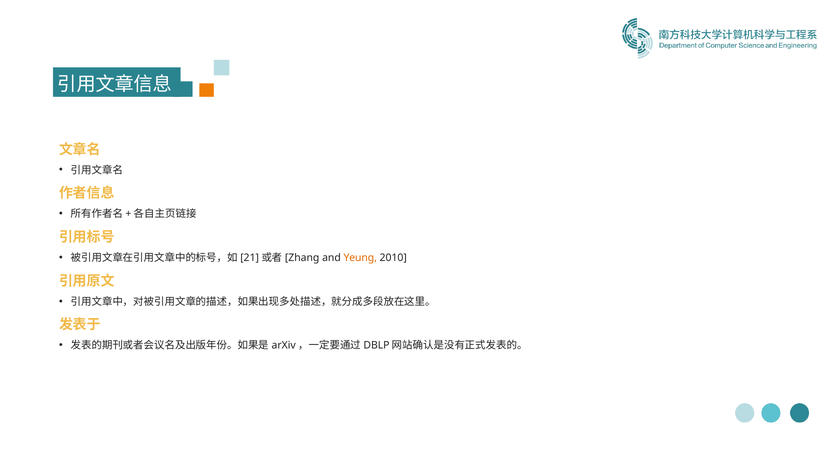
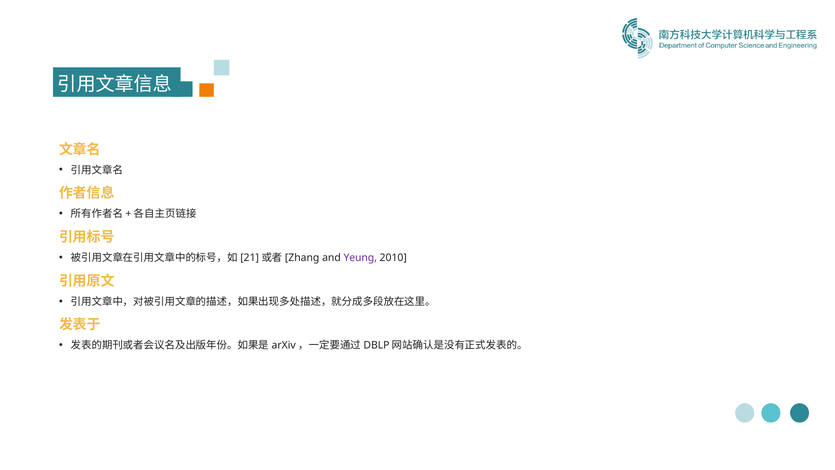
Yeung colour: orange -> purple
